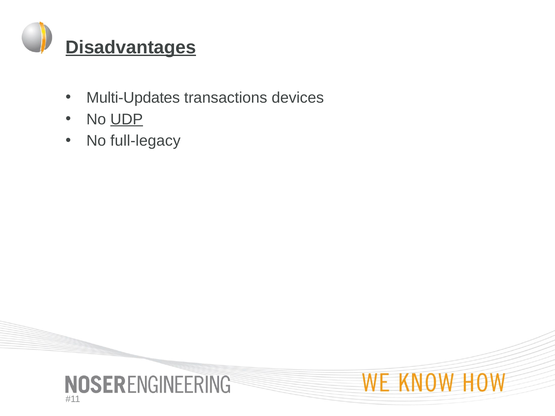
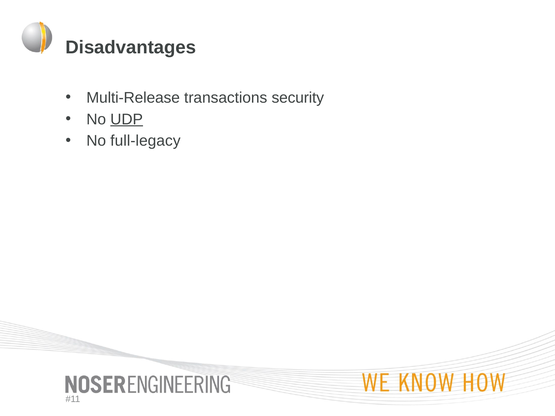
Disadvantages underline: present -> none
Multi-Updates: Multi-Updates -> Multi-Release
devices: devices -> security
